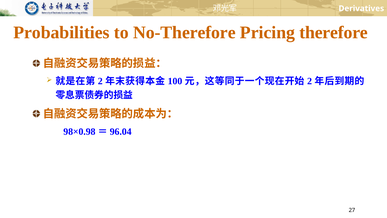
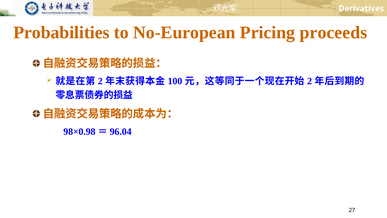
No-Therefore: No-Therefore -> No-European
therefore: therefore -> proceeds
